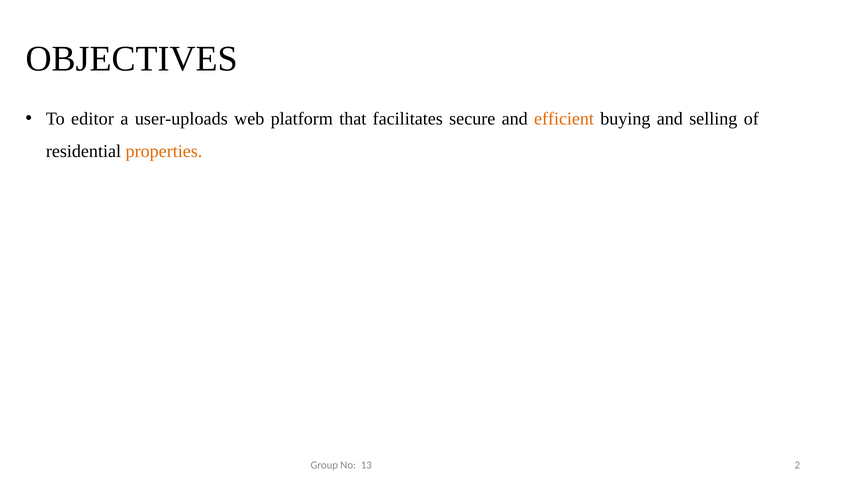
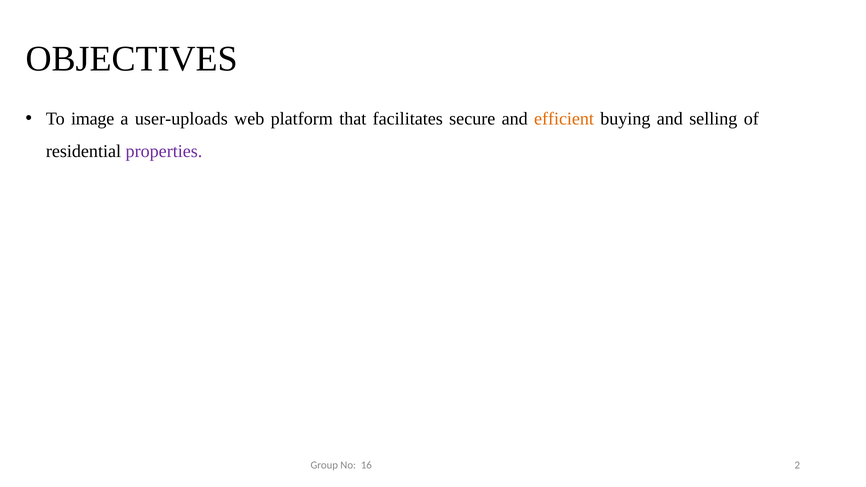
editor: editor -> image
properties colour: orange -> purple
13: 13 -> 16
